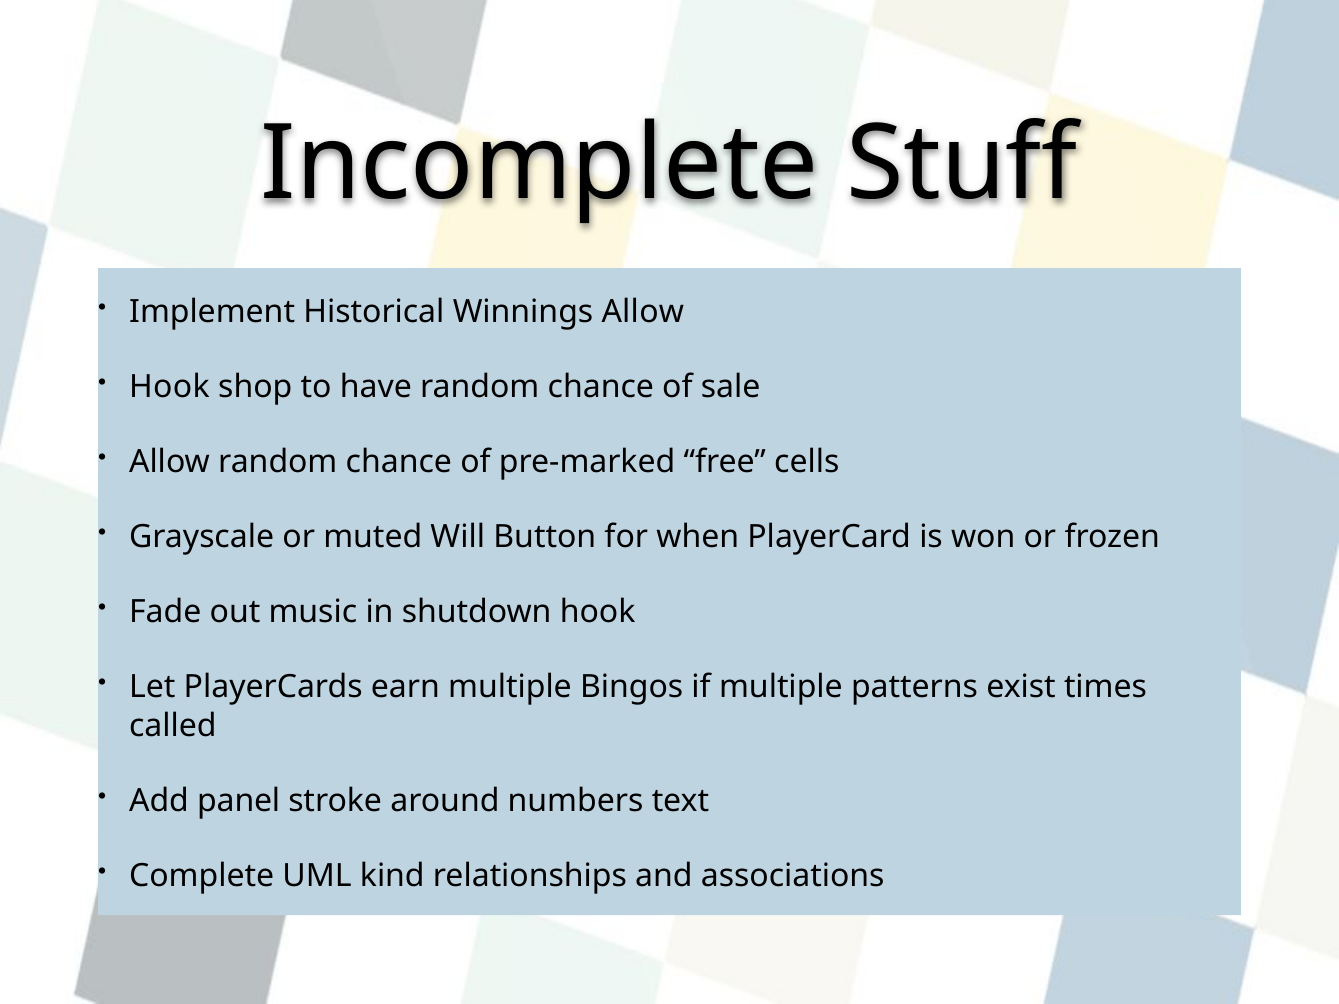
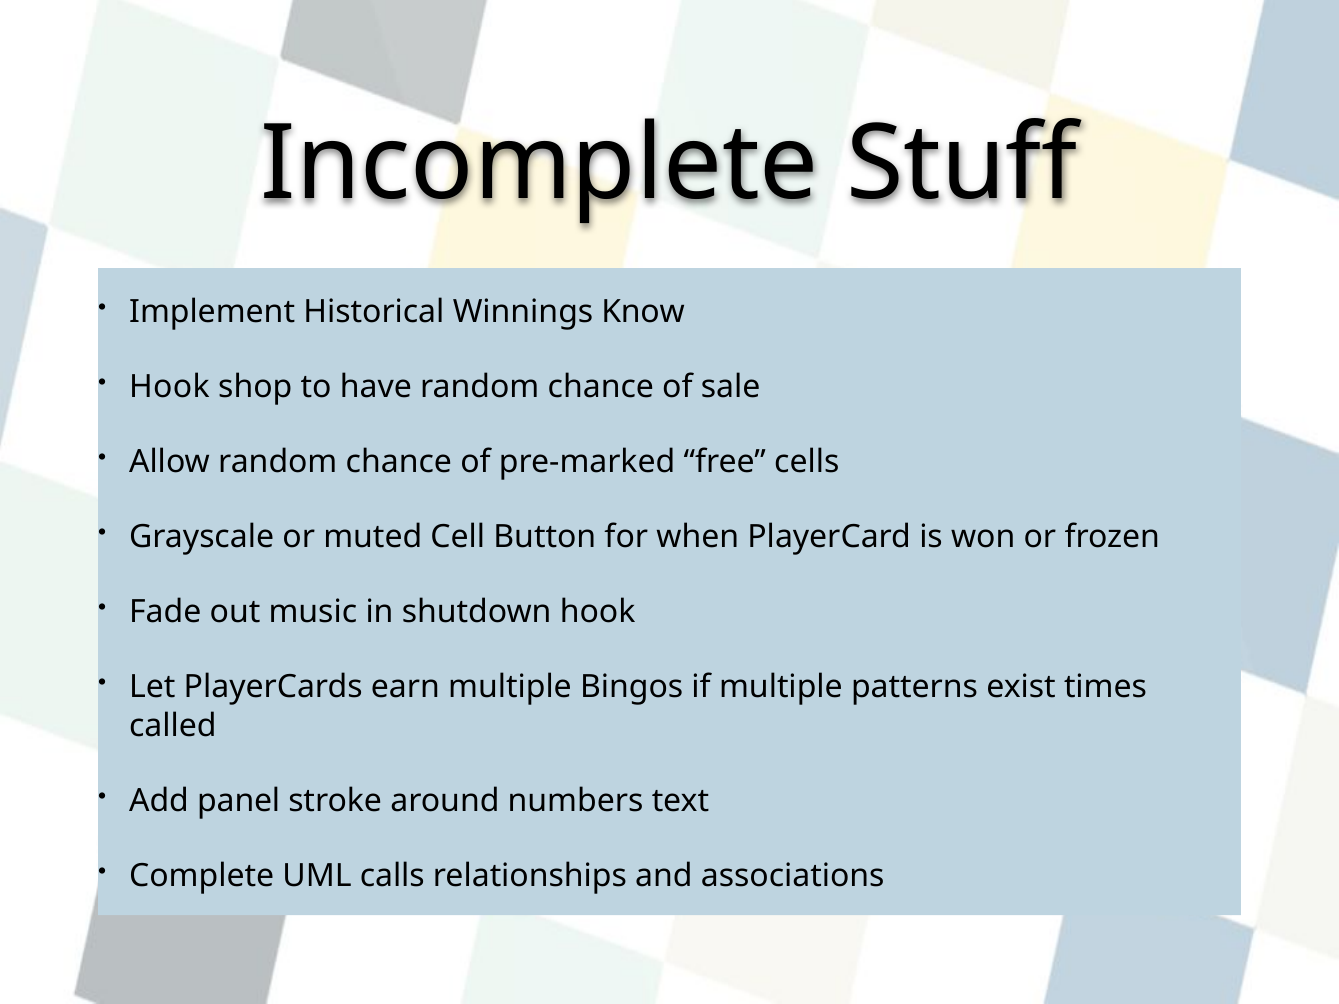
Winnings Allow: Allow -> Know
Will: Will -> Cell
kind: kind -> calls
